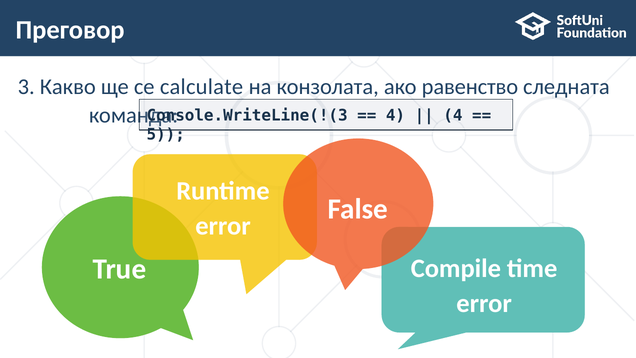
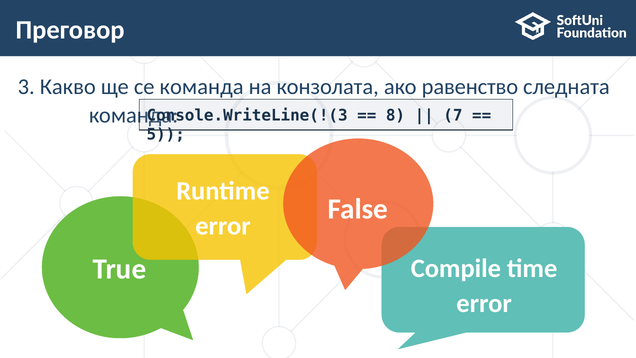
се calculate: calculate -> команда
4 at (395, 116): 4 -> 8
4 at (453, 116): 4 -> 7
